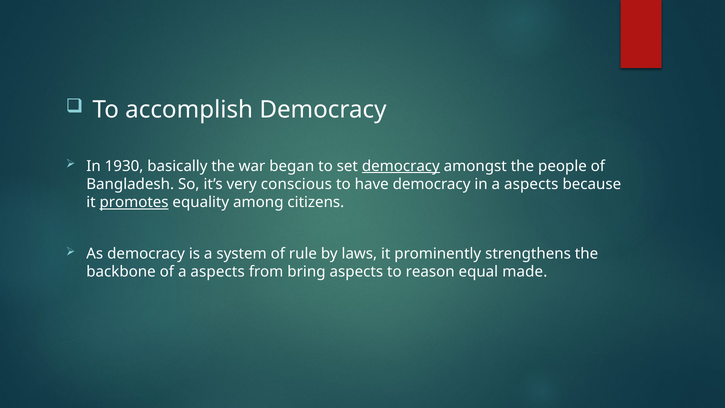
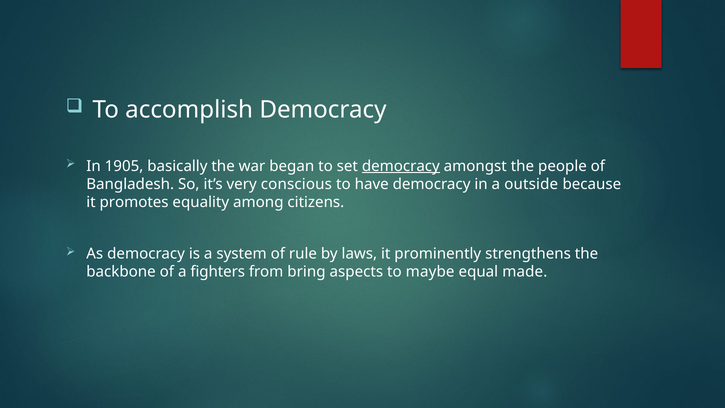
1930: 1930 -> 1905
in a aspects: aspects -> outside
promotes underline: present -> none
of a aspects: aspects -> fighters
reason: reason -> maybe
